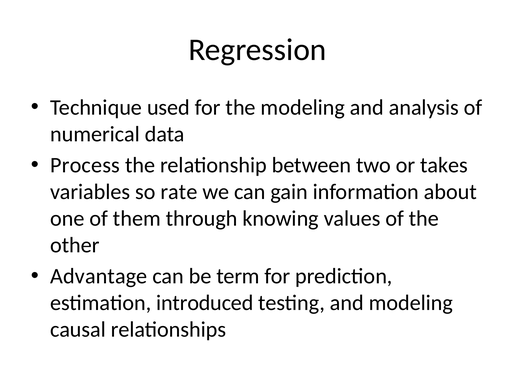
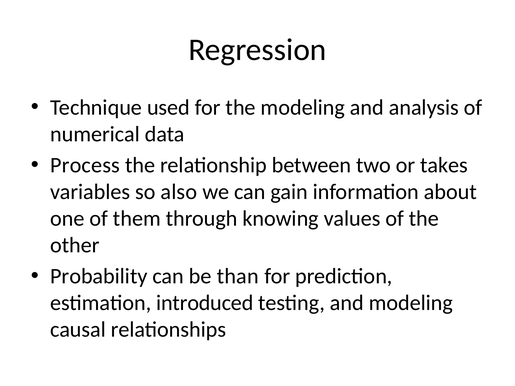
rate: rate -> also
Advantage: Advantage -> Probability
term: term -> than
